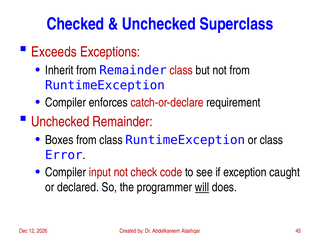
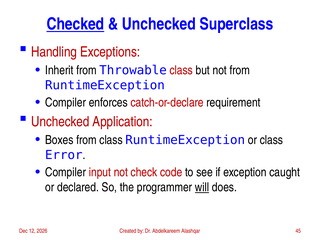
Checked underline: none -> present
Exceeds: Exceeds -> Handling
from Remainder: Remainder -> Throwable
Unchecked Remainder: Remainder -> Application
